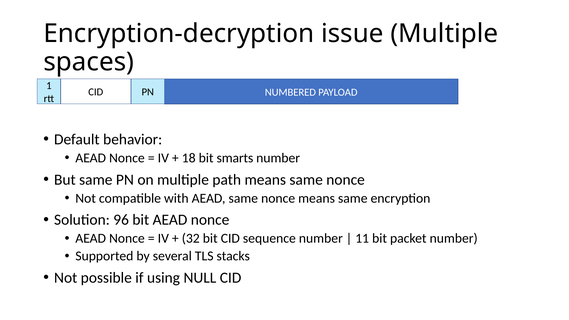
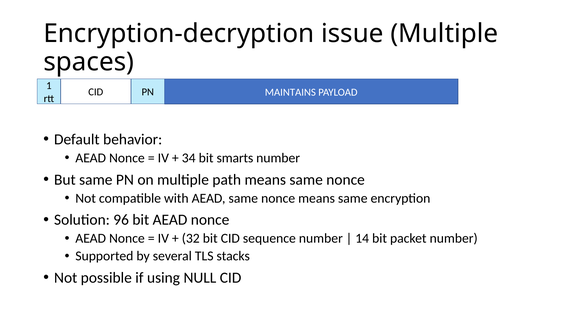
NUMBERED: NUMBERED -> MAINTAINS
18: 18 -> 34
11: 11 -> 14
